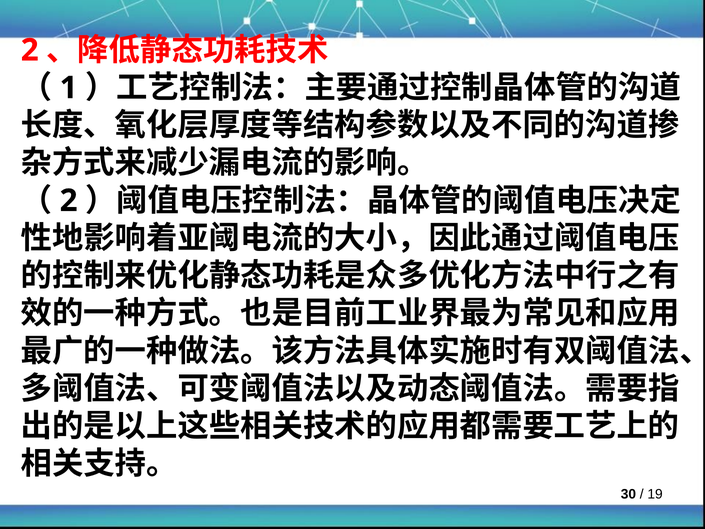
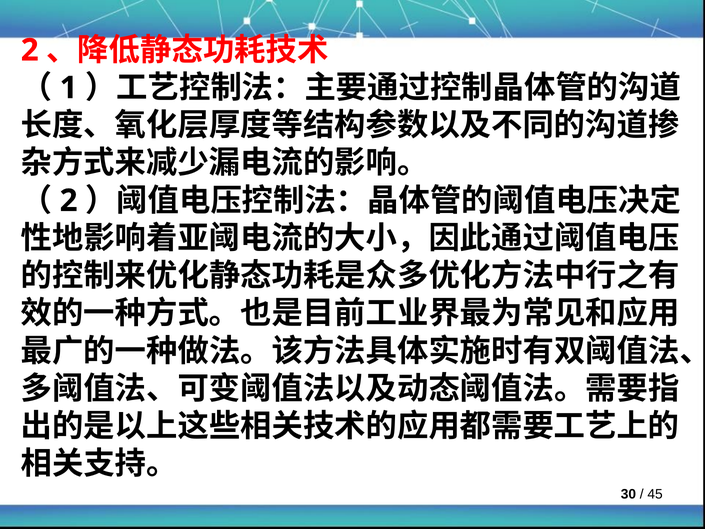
19: 19 -> 45
